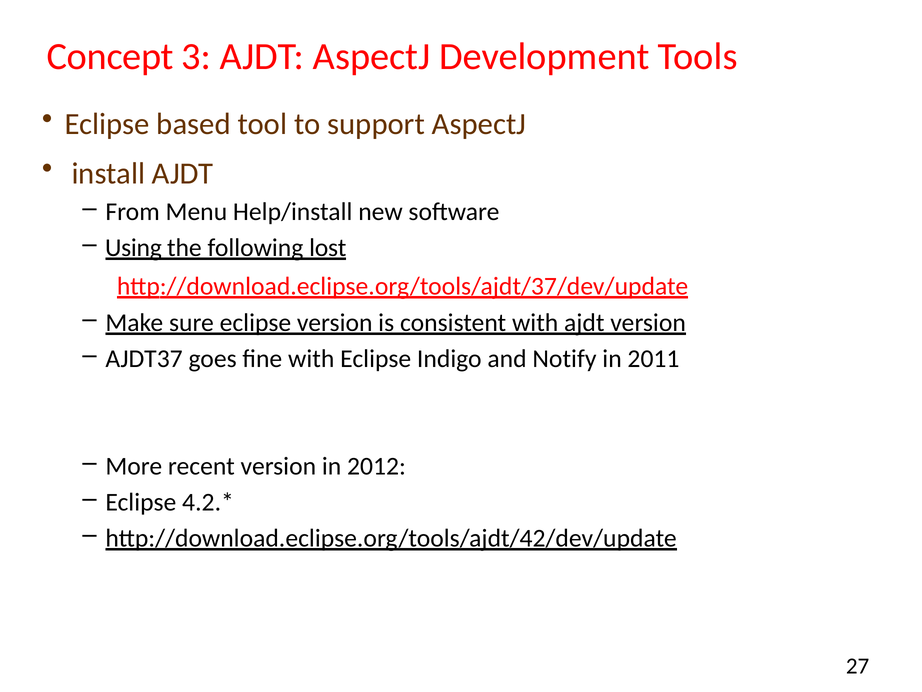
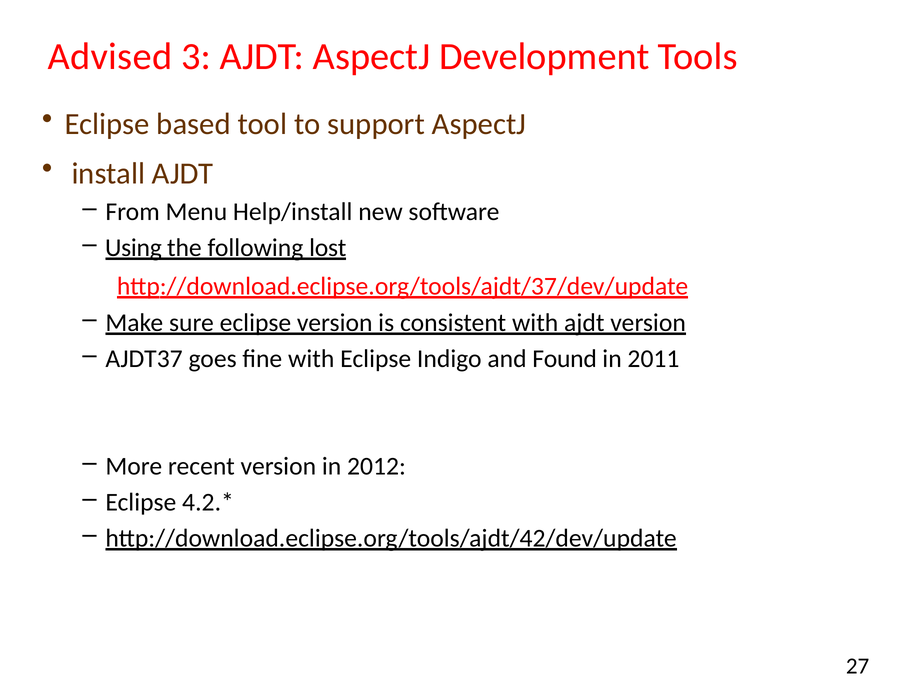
Concept: Concept -> Advised
Notify: Notify -> Found
